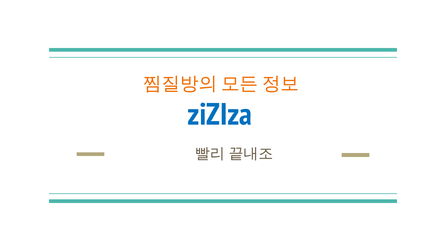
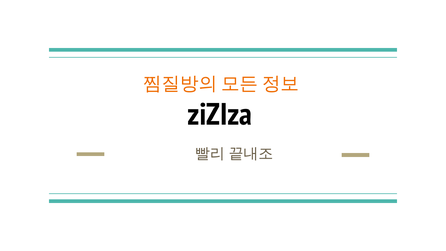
ziZIza colour: blue -> black
